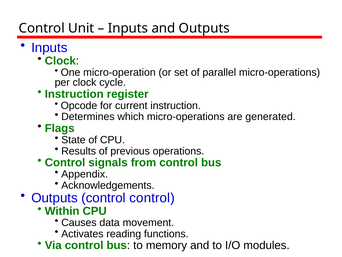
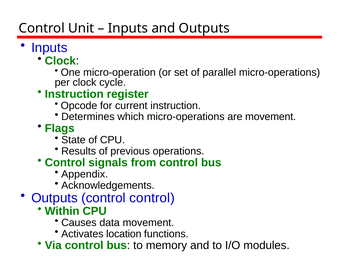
are generated: generated -> movement
reading: reading -> location
